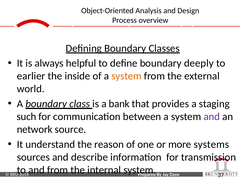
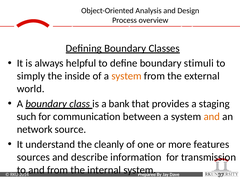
deeply: deeply -> stimuli
earlier: earlier -> simply
and at (212, 117) colour: purple -> orange
reason: reason -> cleanly
systems: systems -> features
